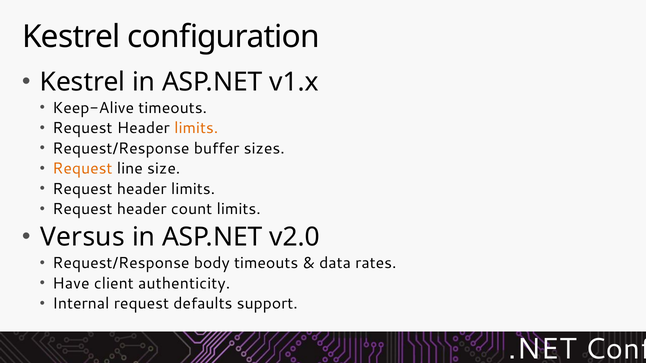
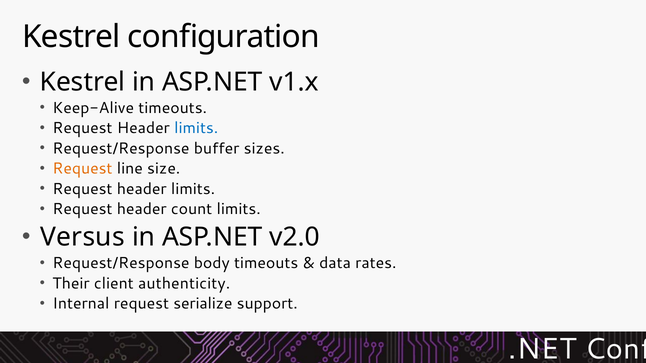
limits at (196, 128) colour: orange -> blue
Have: Have -> Their
defaults: defaults -> serialize
